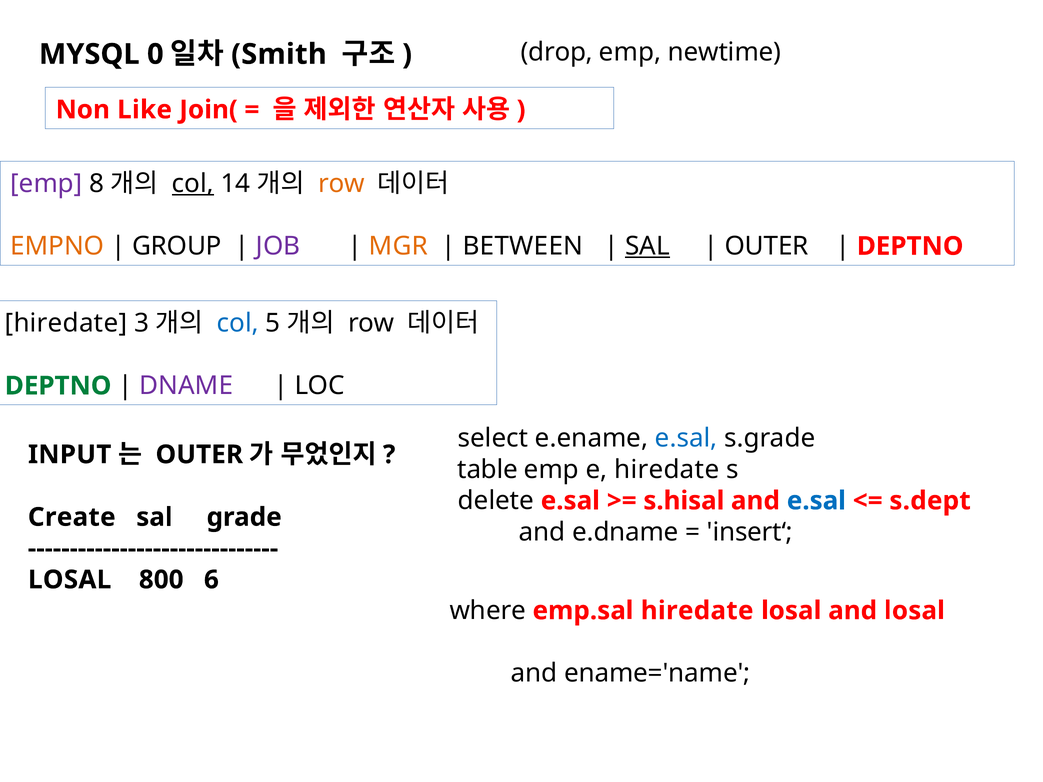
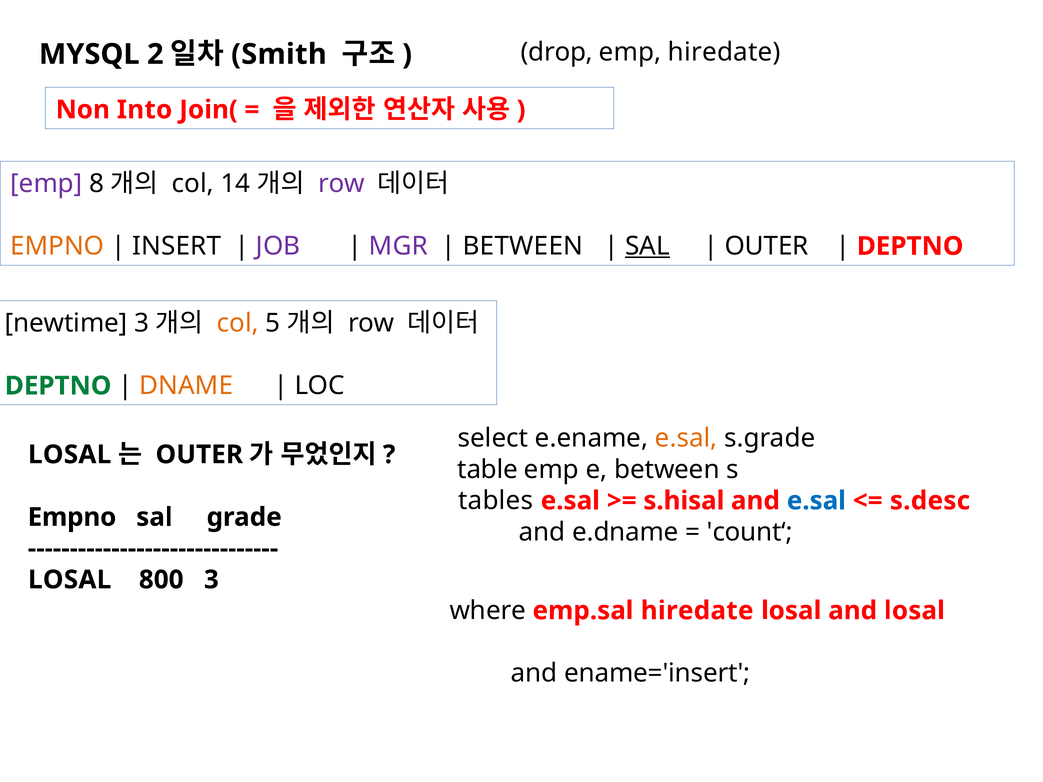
0: 0 -> 2
emp newtime: newtime -> hiredate
Like: Like -> Into
col at (193, 184) underline: present -> none
row at (341, 184) colour: orange -> purple
GROUP: GROUP -> INSERT
MGR colour: orange -> purple
hiredate at (66, 323): hiredate -> newtime
col at (238, 323) colour: blue -> orange
DNAME colour: purple -> orange
e.sal at (686, 438) colour: blue -> orange
INPUT at (70, 455): INPUT -> LOSAL
e hiredate: hiredate -> between
delete: delete -> tables
s.dept: s.dept -> s.desc
Create at (72, 517): Create -> Empno
insert‘: insert‘ -> count‘
6: 6 -> 3
ename='name: ename='name -> ename='insert
